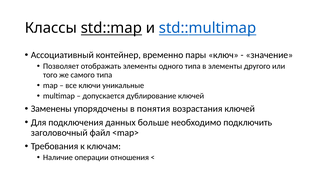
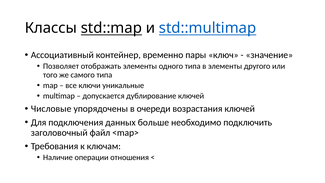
Заменены: Заменены -> Числовые
понятия: понятия -> очереди
